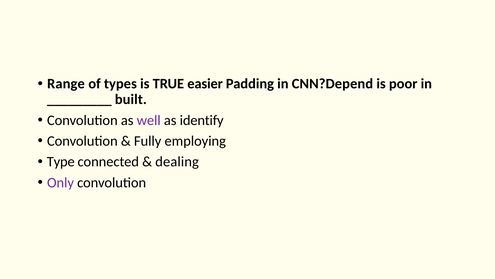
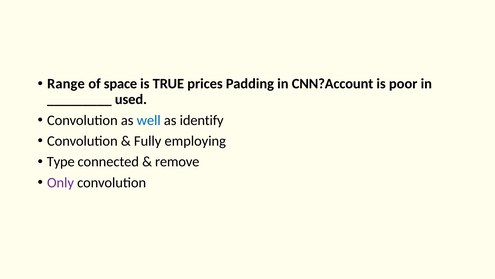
types: types -> space
easier: easier -> prices
CNN?Depend: CNN?Depend -> CNN?Account
built: built -> used
well colour: purple -> blue
dealing: dealing -> remove
